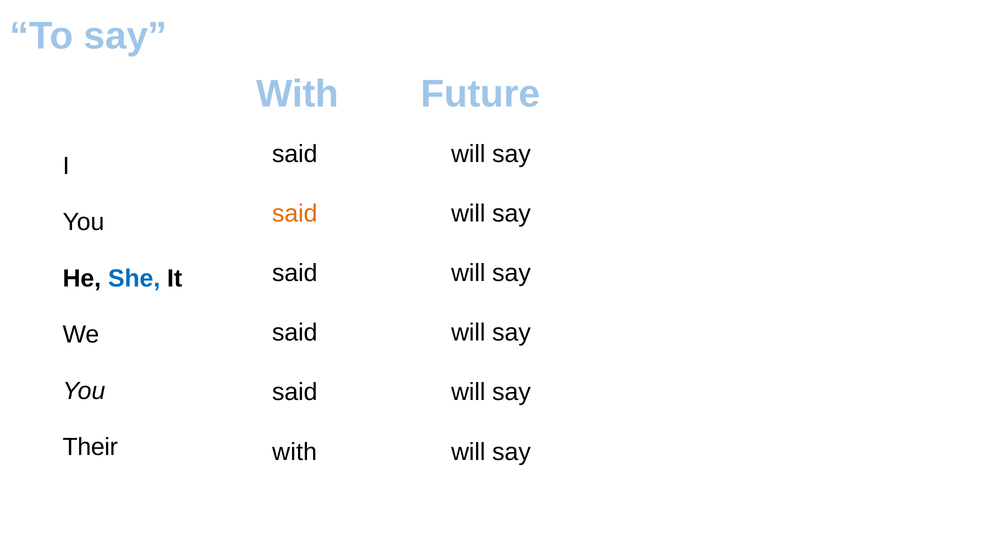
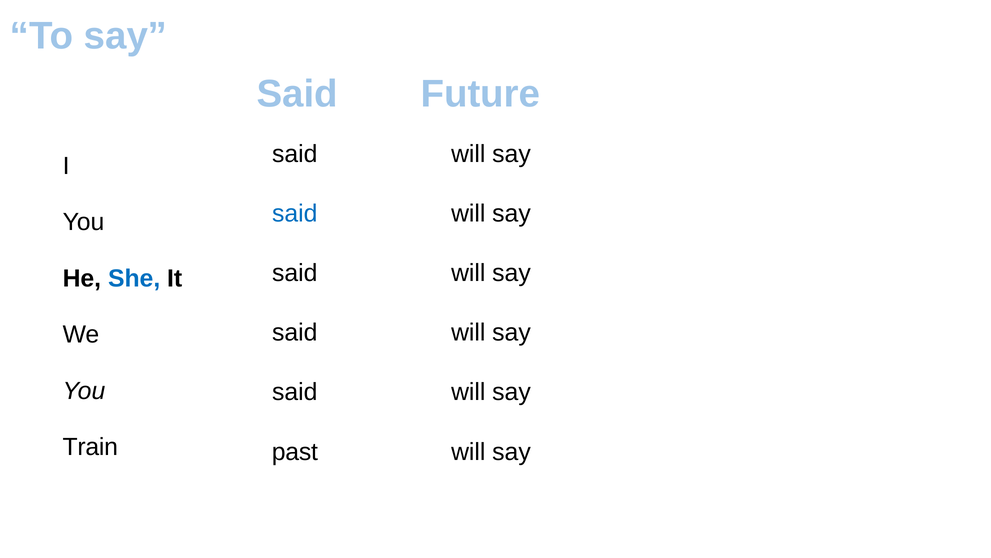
With at (297, 94): With -> Said
said at (295, 214) colour: orange -> blue
Their: Their -> Train
with at (295, 451): with -> past
